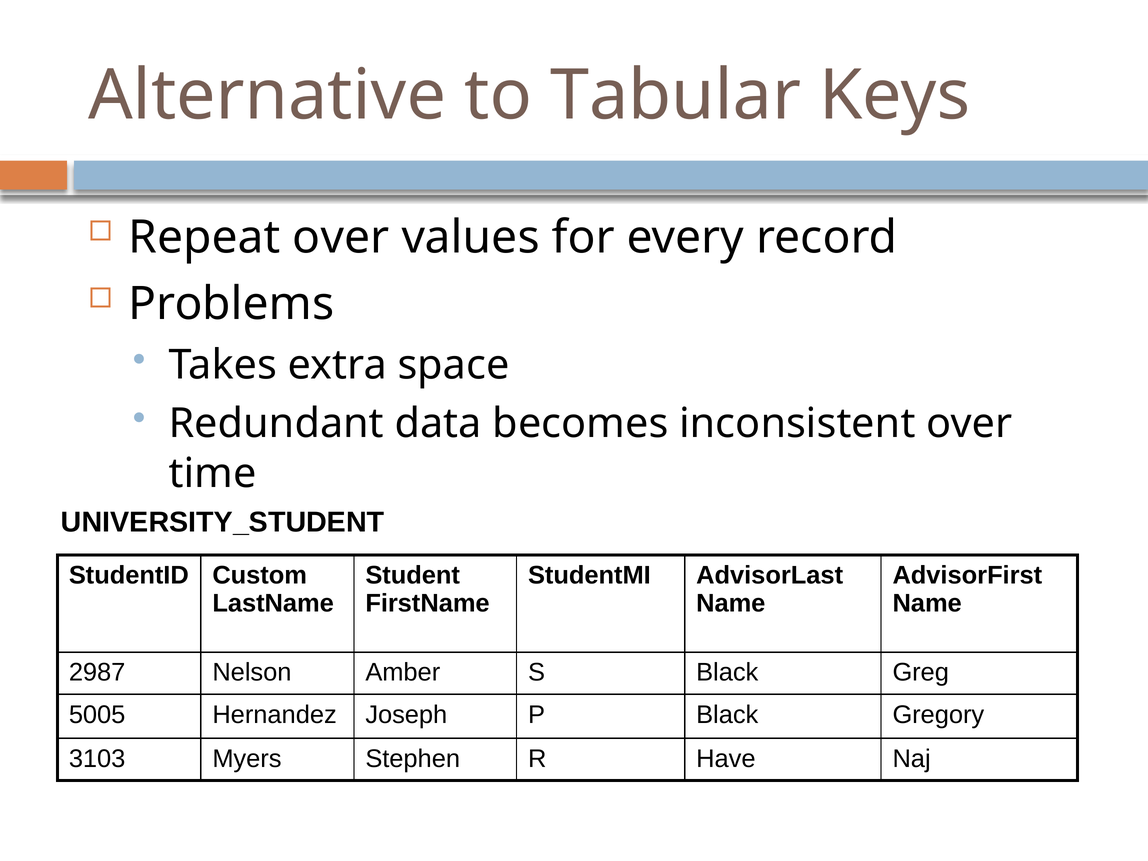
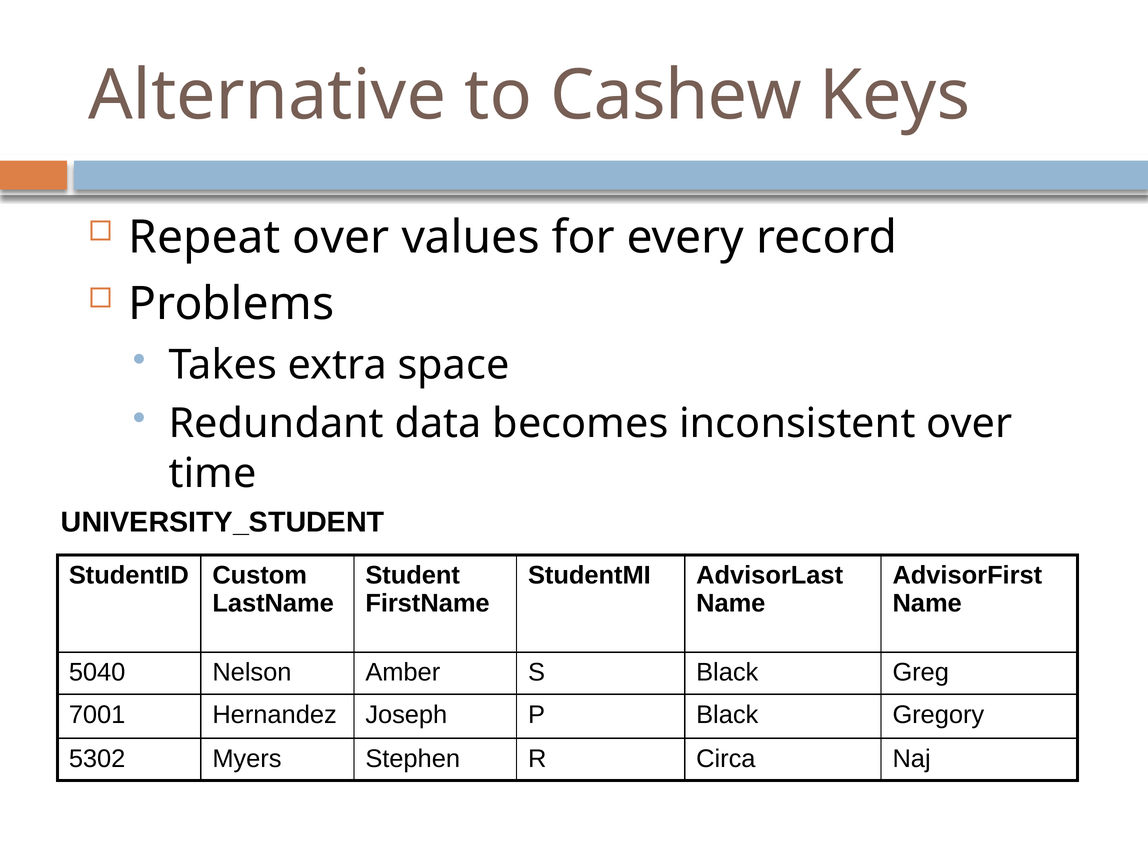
Tabular: Tabular -> Cashew
2987: 2987 -> 5040
5005: 5005 -> 7001
3103: 3103 -> 5302
Have: Have -> Circa
